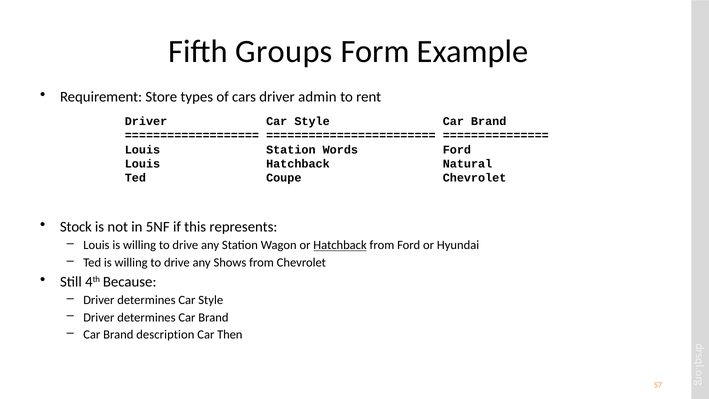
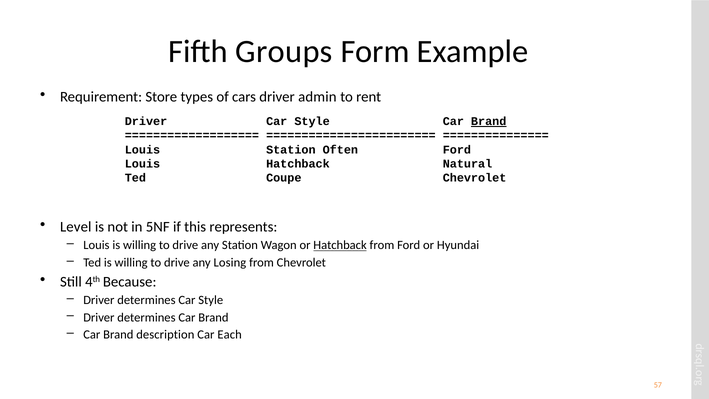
Brand at (489, 121) underline: none -> present
Words: Words -> Often
Stock: Stock -> Level
Shows: Shows -> Losing
Then: Then -> Each
